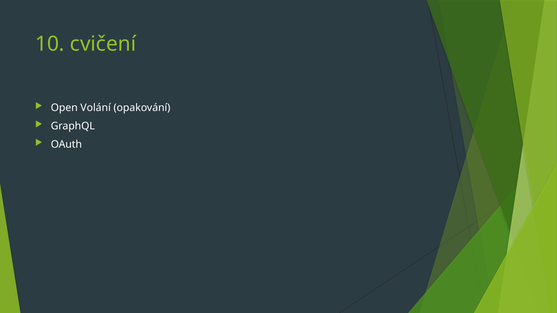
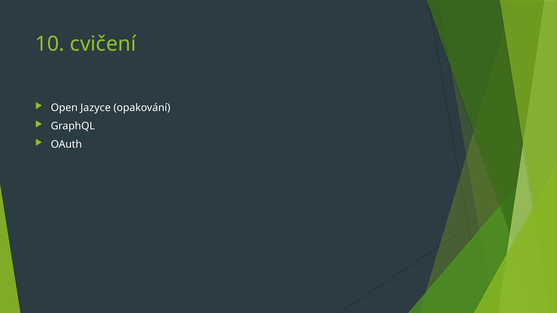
Volání: Volání -> Jazyce
